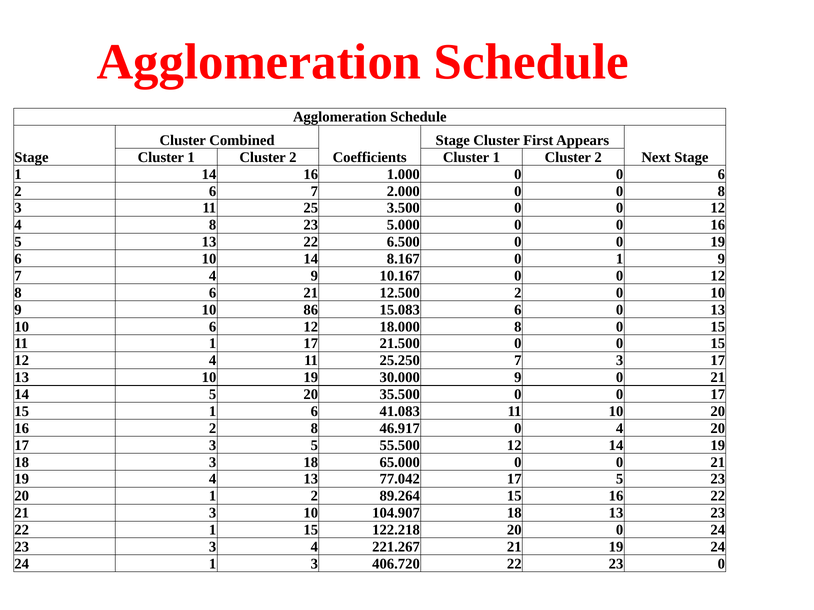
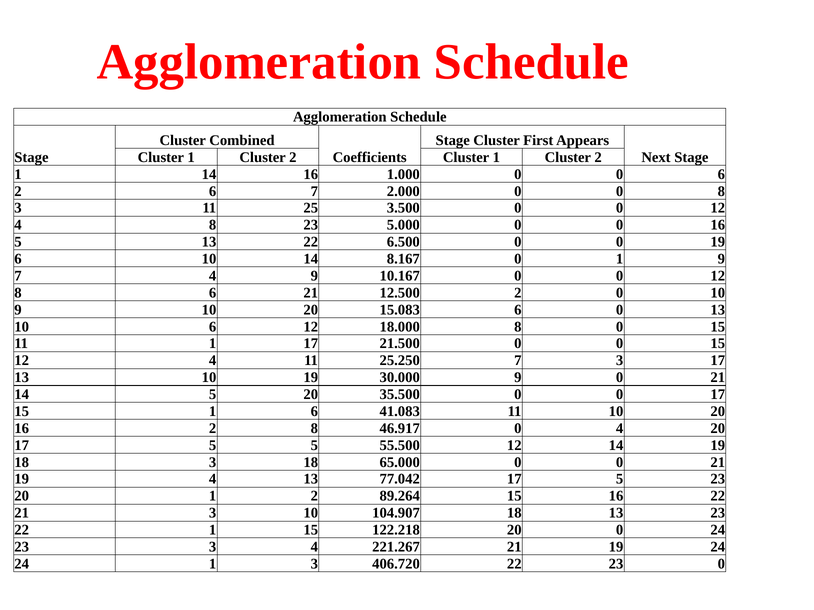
9 10 86: 86 -> 20
3 at (213, 446): 3 -> 5
